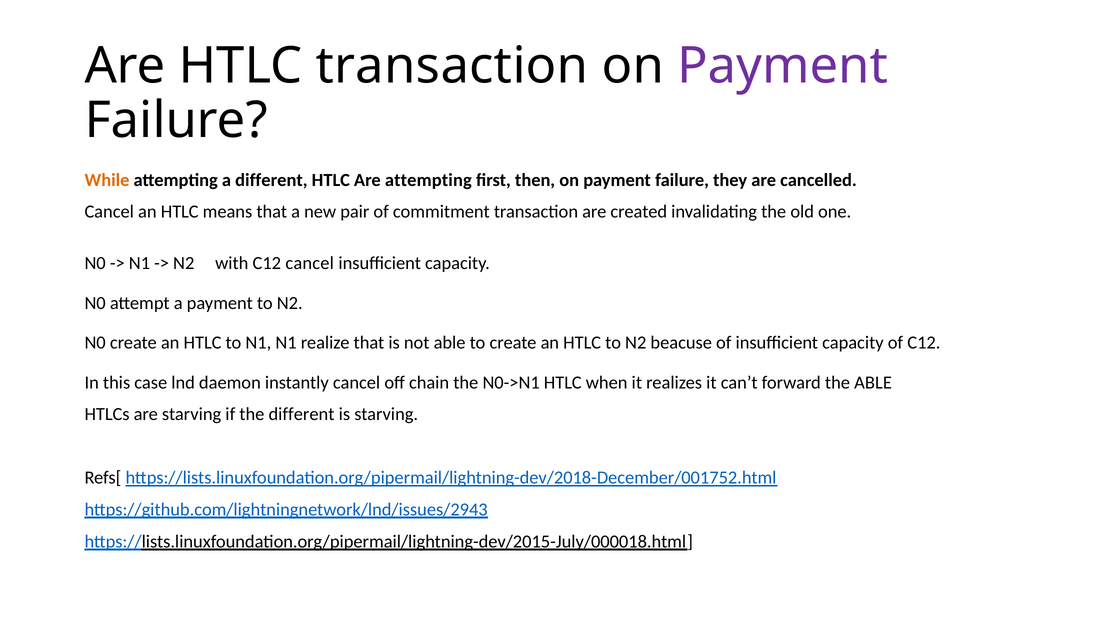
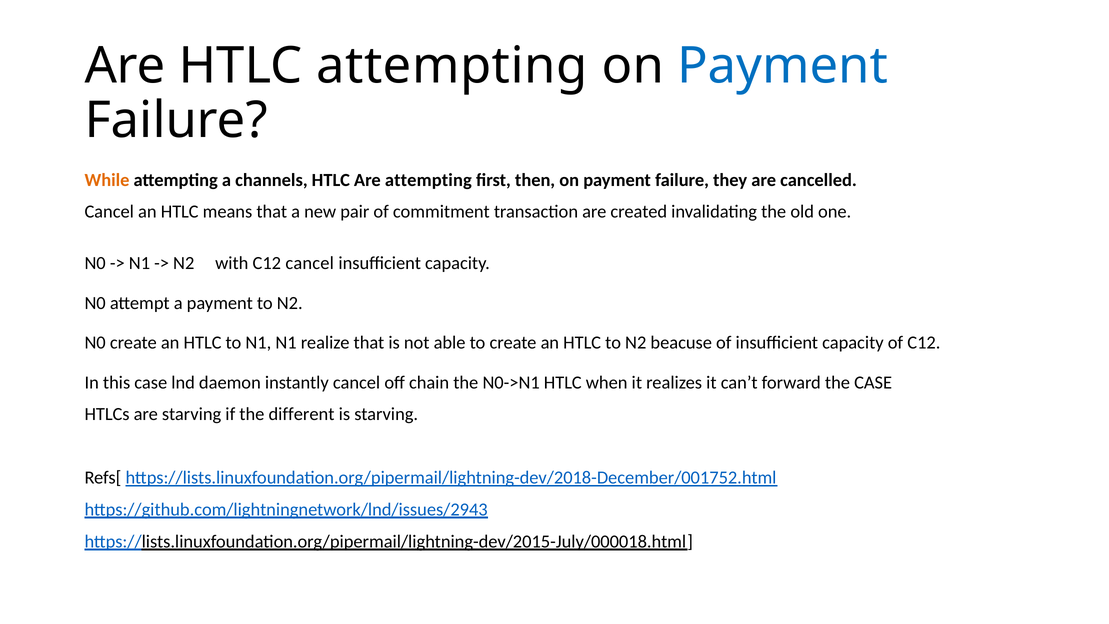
HTLC transaction: transaction -> attempting
Payment at (783, 66) colour: purple -> blue
a different: different -> channels
the ABLE: ABLE -> CASE
